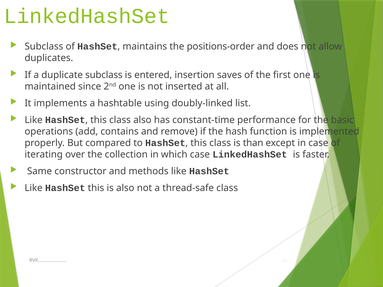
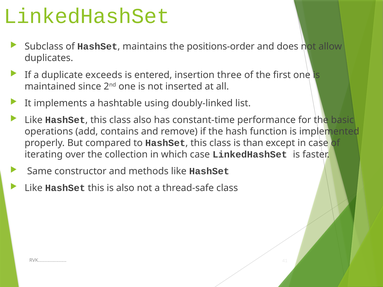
duplicate subclass: subclass -> exceeds
saves: saves -> three
